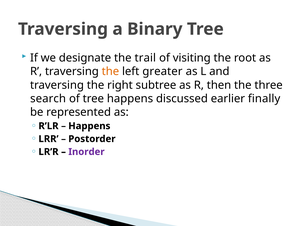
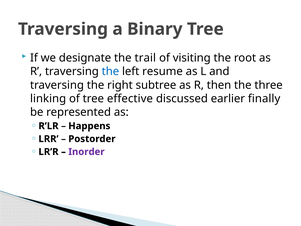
the at (110, 71) colour: orange -> blue
greater: greater -> resume
search: search -> linking
tree happens: happens -> effective
